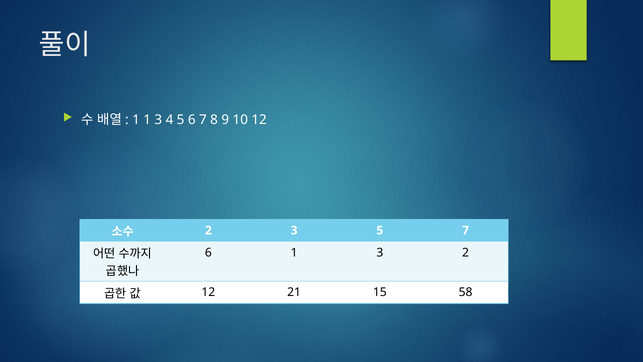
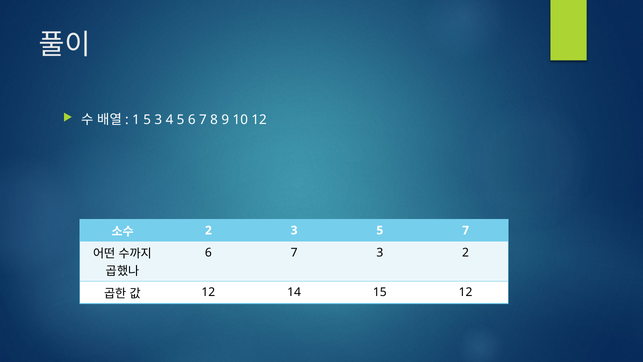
1 1: 1 -> 5
1 at (294, 252): 1 -> 7
21: 21 -> 14
15 58: 58 -> 12
